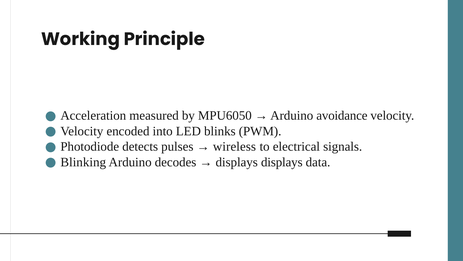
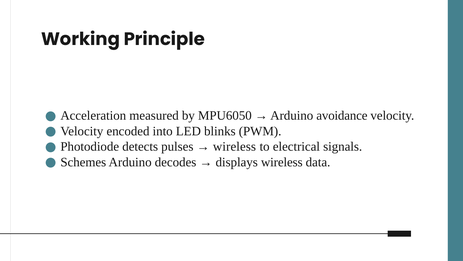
Blinking: Blinking -> Schemes
displays displays: displays -> wireless
